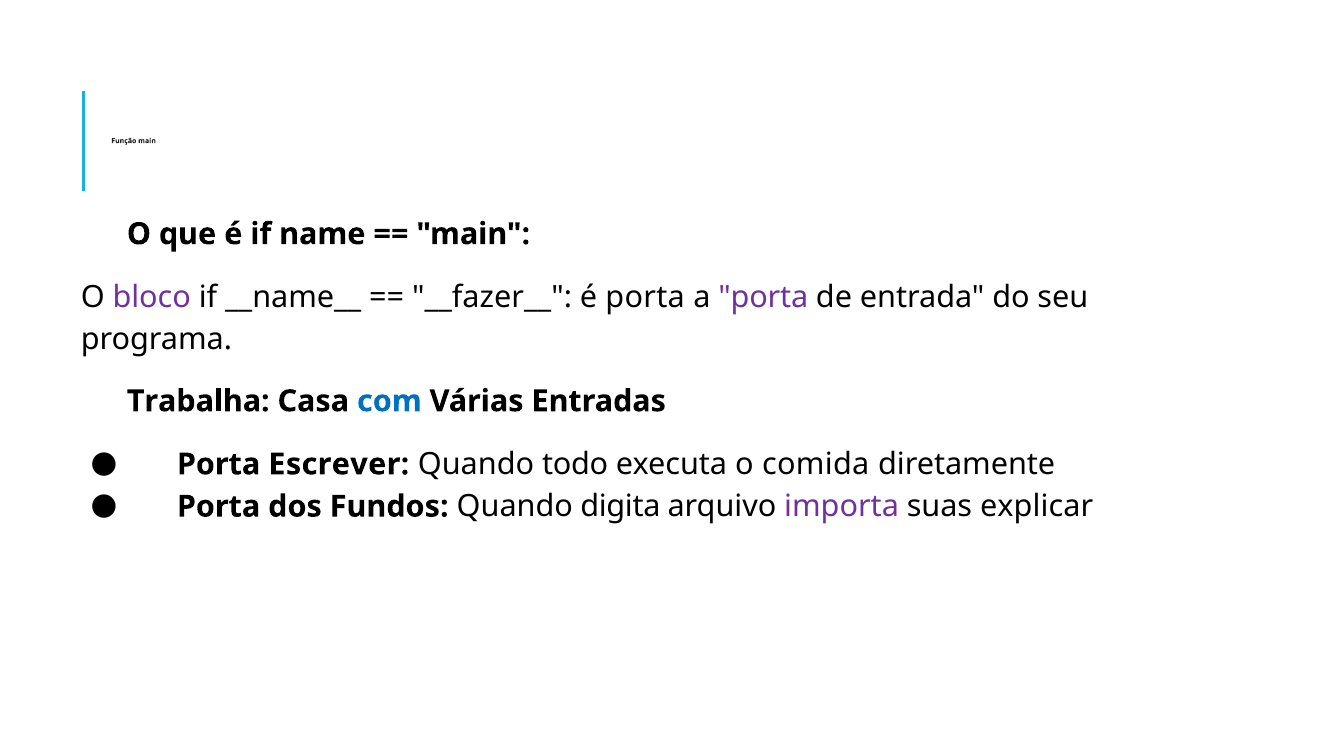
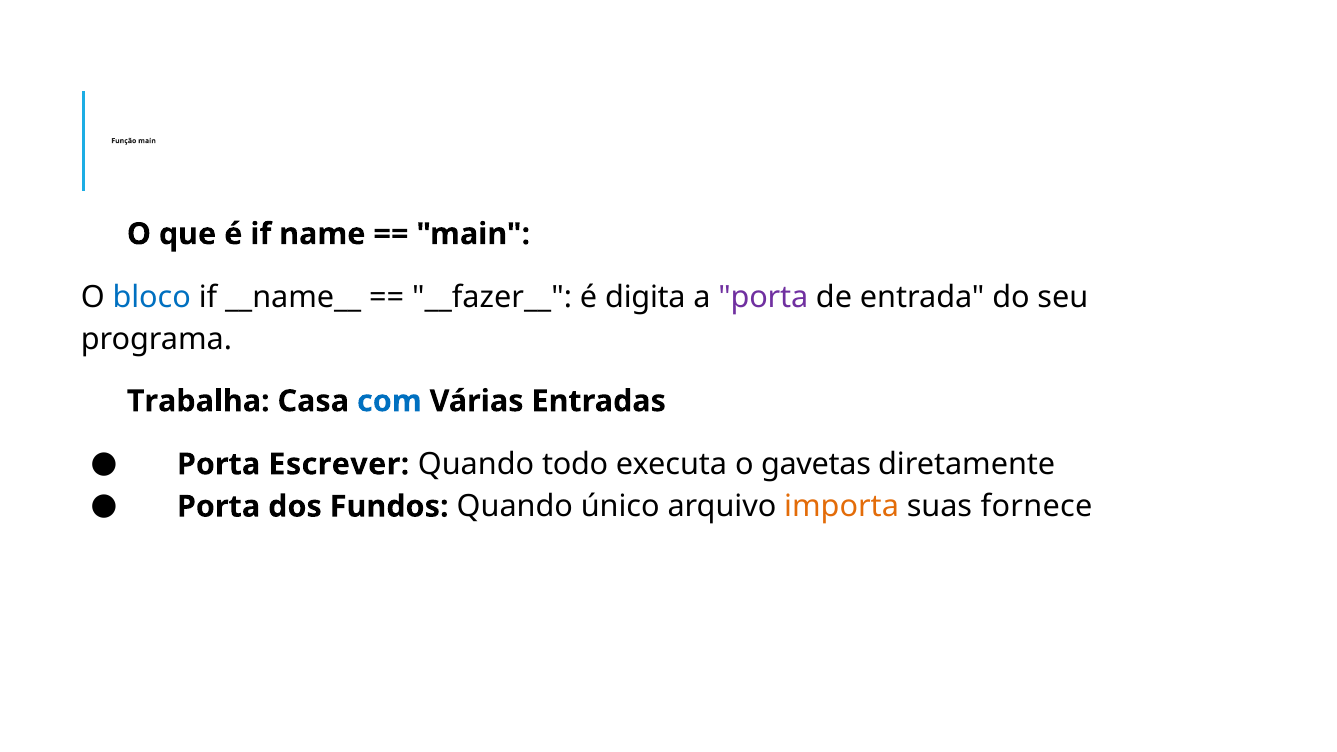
bloco colour: purple -> blue
é porta: porta -> digita
comida: comida -> gavetas
digita: digita -> único
importa colour: purple -> orange
explicar: explicar -> fornece
